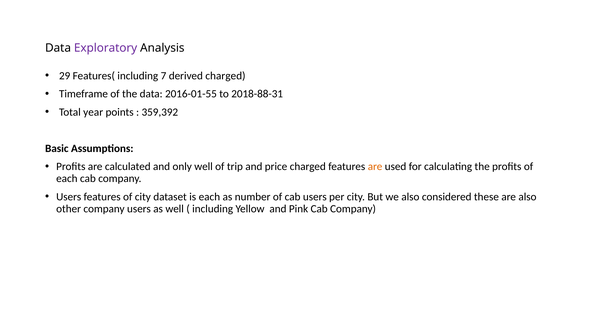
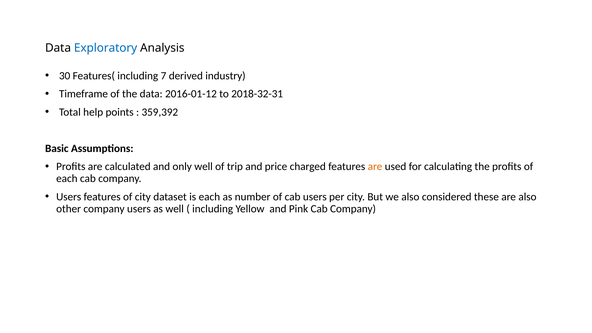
Exploratory colour: purple -> blue
29: 29 -> 30
derived charged: charged -> industry
2016-01-55: 2016-01-55 -> 2016-01-12
2018-88-31: 2018-88-31 -> 2018-32-31
year: year -> help
